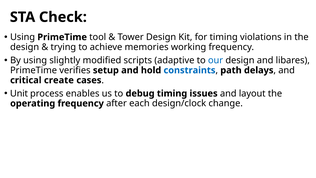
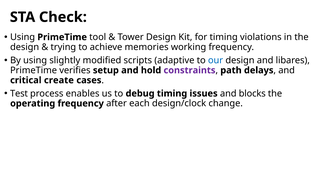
constraints colour: blue -> purple
Unit: Unit -> Test
layout: layout -> blocks
